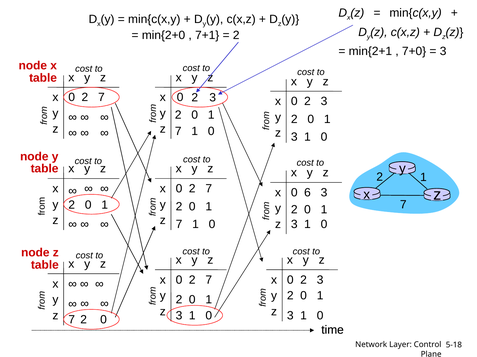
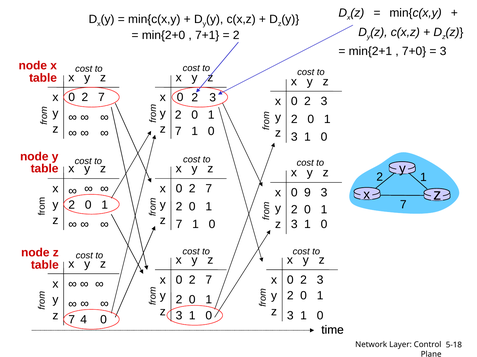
6: 6 -> 9
7 2: 2 -> 4
